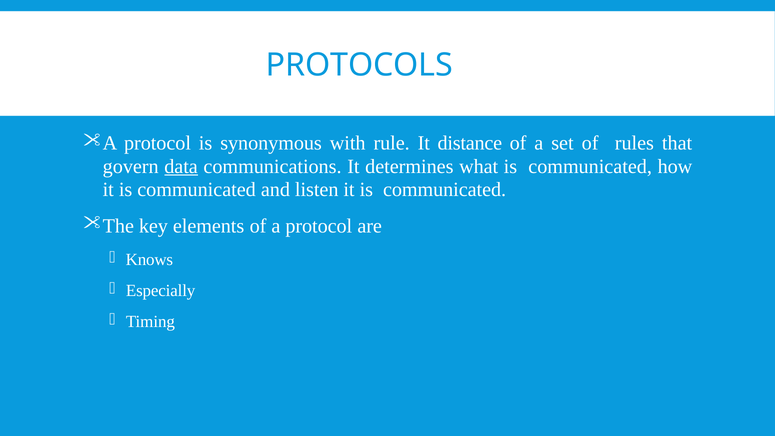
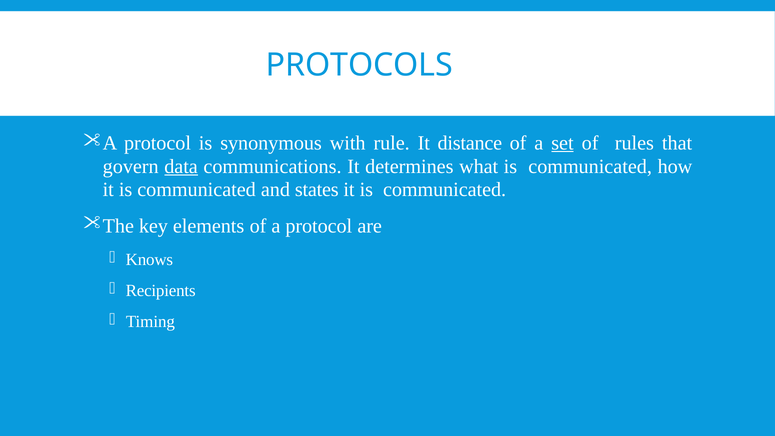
set underline: none -> present
listen: listen -> states
Especially: Especially -> Recipients
